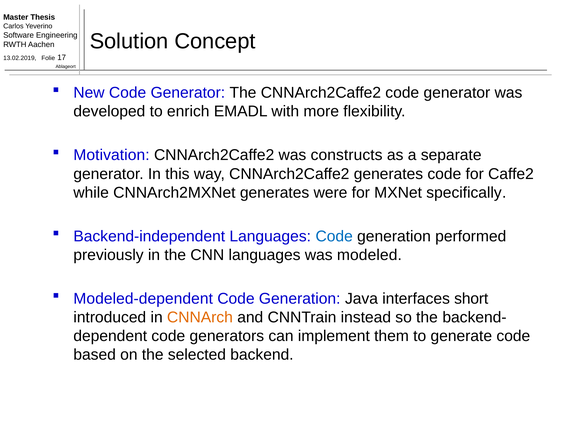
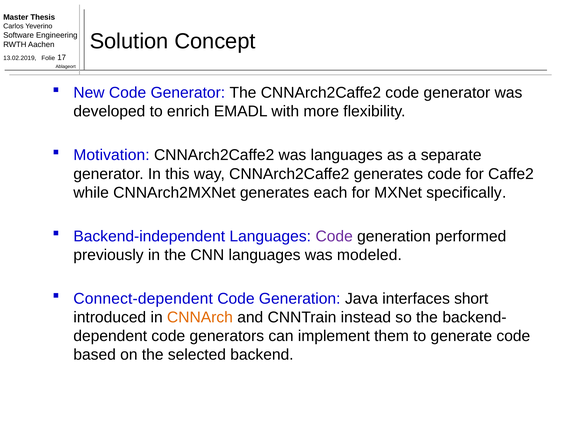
was constructs: constructs -> languages
were: were -> each
Code at (334, 236) colour: blue -> purple
Modeled-dependent: Modeled-dependent -> Connect-dependent
